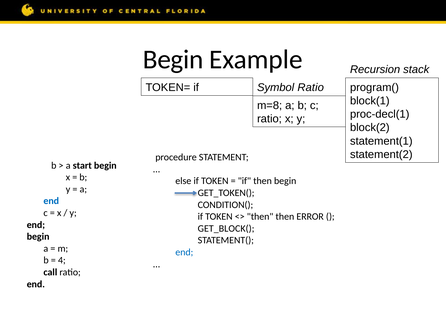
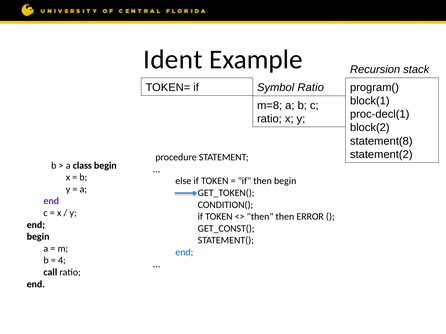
Begin at (173, 60): Begin -> Ident
statement(1: statement(1 -> statement(8
start: start -> class
end at (51, 201) colour: blue -> purple
GET_BLOCK(: GET_BLOCK( -> GET_CONST(
